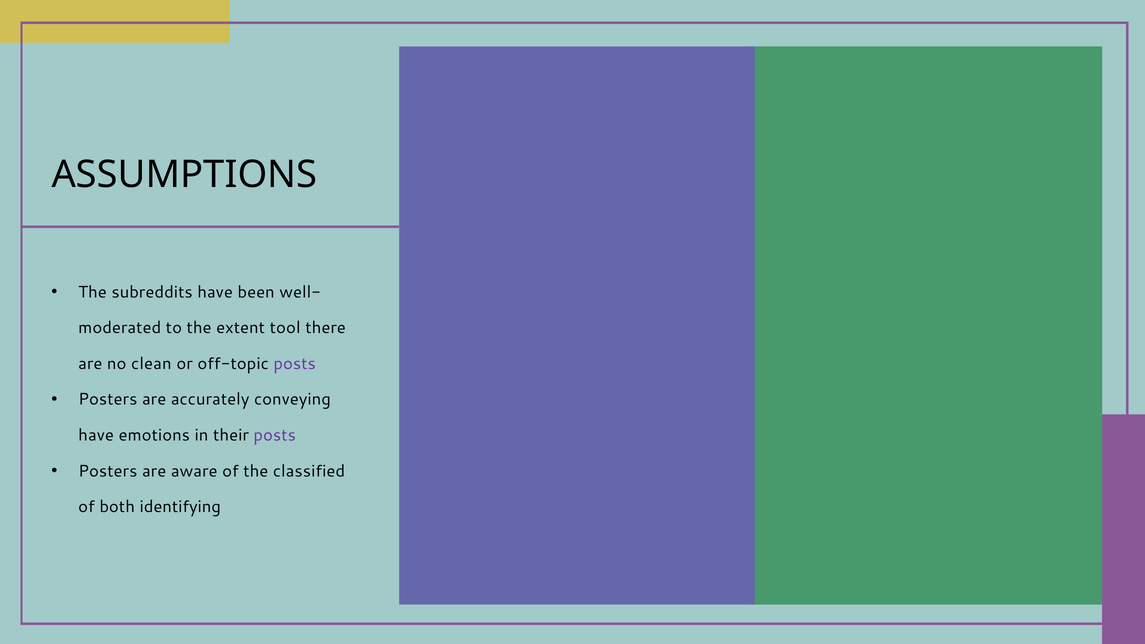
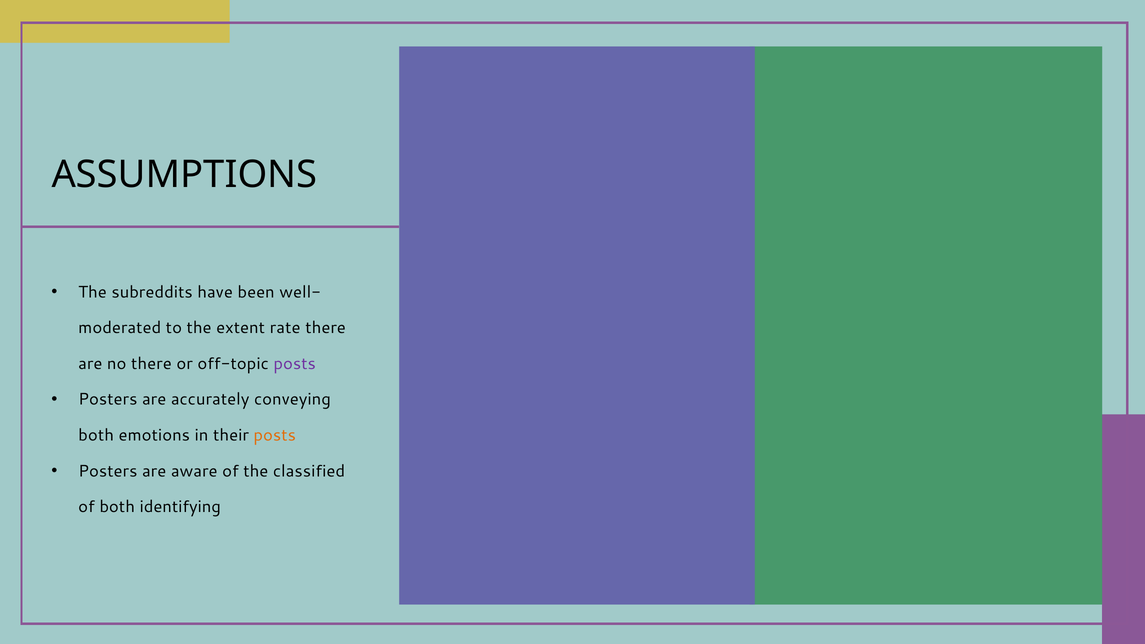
tool: tool -> rate
no clean: clean -> there
have at (96, 435): have -> both
posts at (275, 435) colour: purple -> orange
